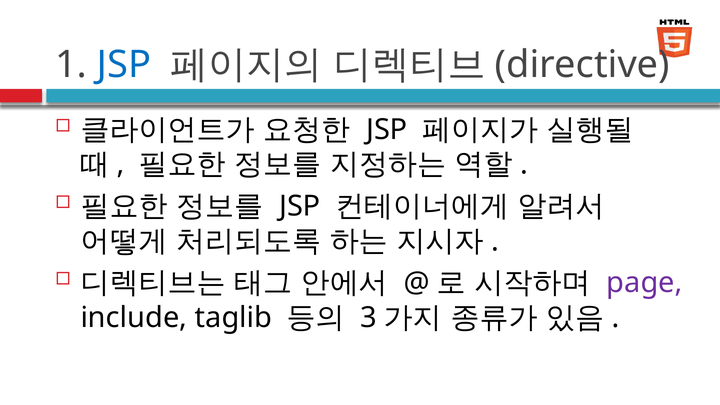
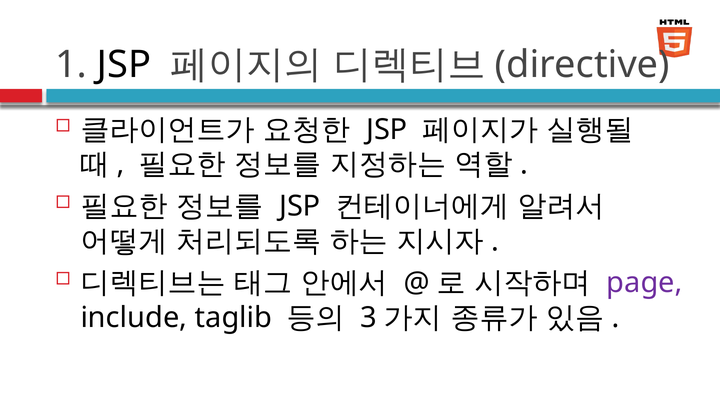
JSP at (124, 65) colour: blue -> black
